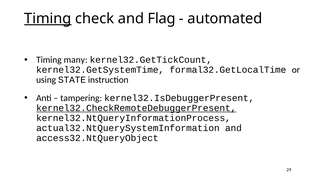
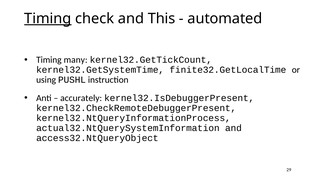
Flag: Flag -> This
formal32.GetLocalTime: formal32.GetLocalTime -> finite32.GetLocalTime
STATE: STATE -> PUSHL
tampering: tampering -> accurately
kernel32.CheckRemoteDebuggerPresent underline: present -> none
